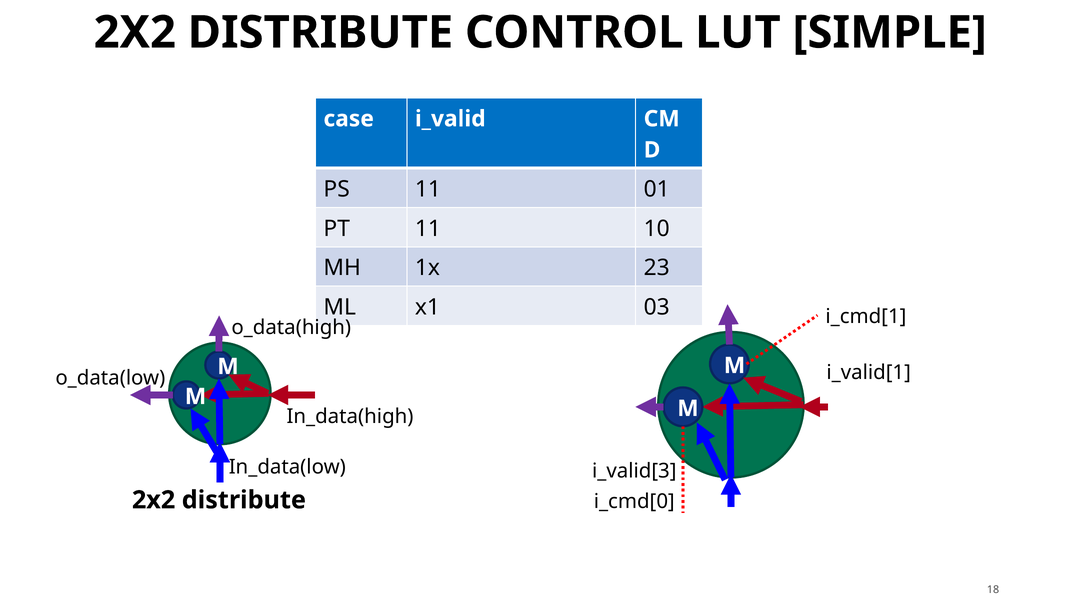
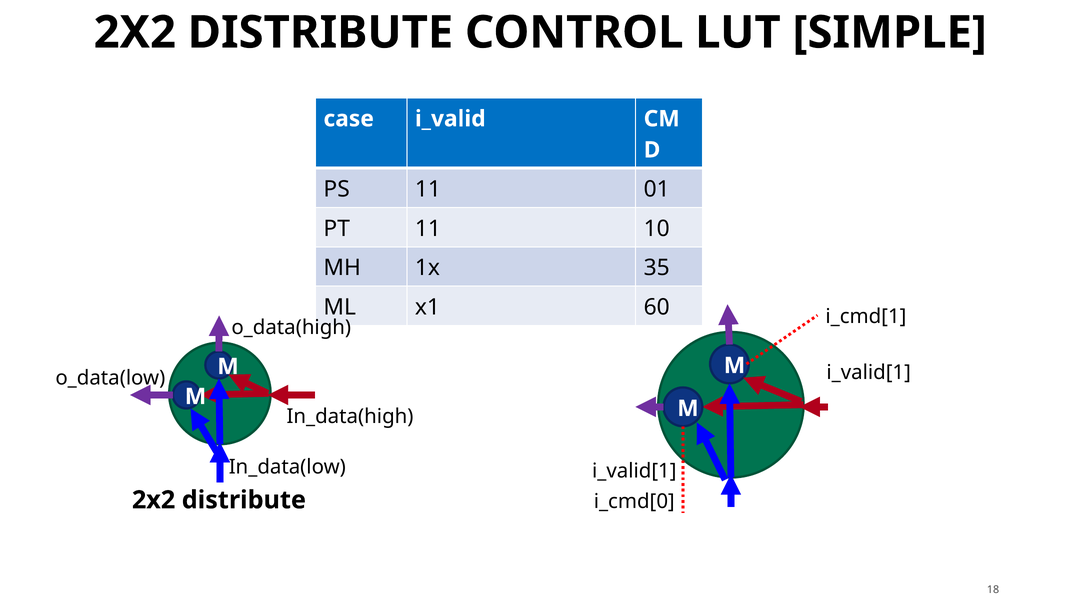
23: 23 -> 35
03: 03 -> 60
i_valid[3 at (634, 471): i_valid[3 -> i_valid[1
